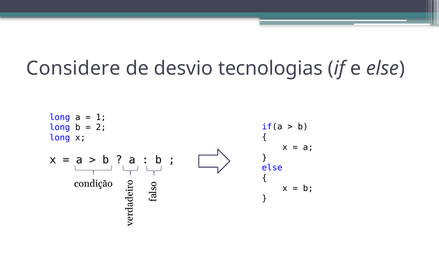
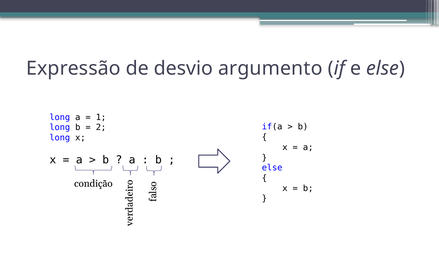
Considere: Considere -> Expressão
tecnologias: tecnologias -> argumento
